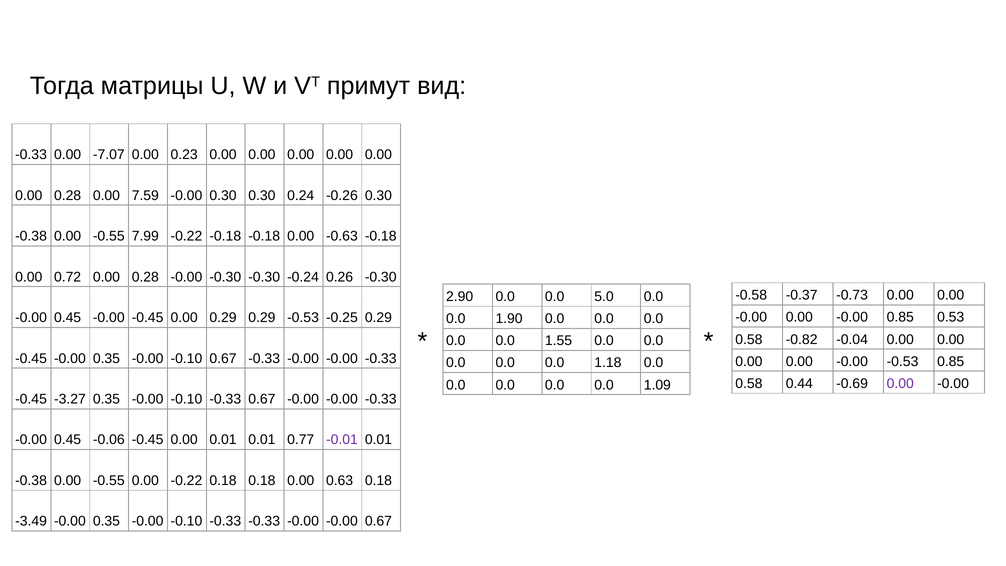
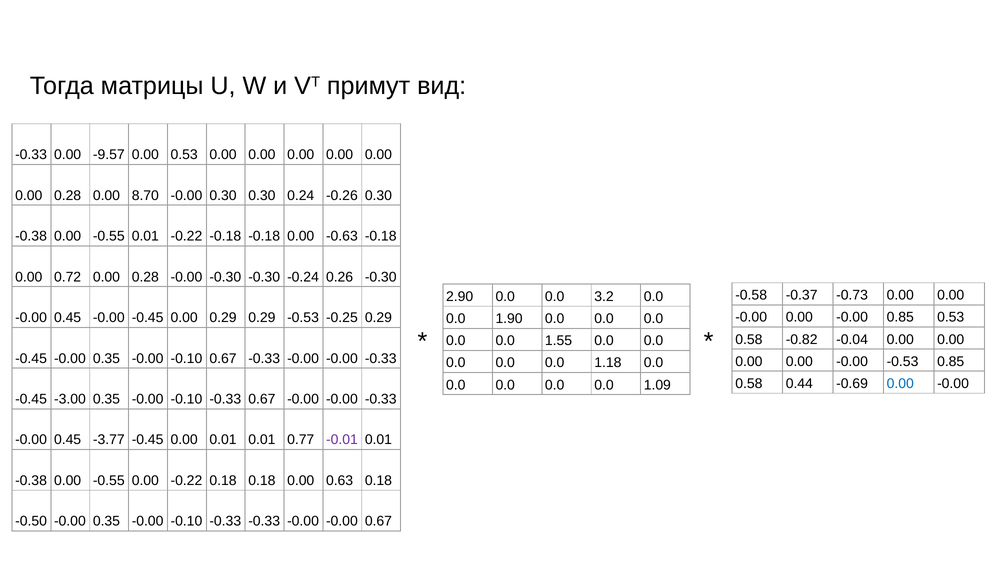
-7.07: -7.07 -> -9.57
0.00 0.23: 0.23 -> 0.53
7.59: 7.59 -> 8.70
-0.55 7.99: 7.99 -> 0.01
5.0: 5.0 -> 3.2
0.00 at (900, 384) colour: purple -> blue
-3.27: -3.27 -> -3.00
-0.06: -0.06 -> -3.77
-3.49: -3.49 -> -0.50
